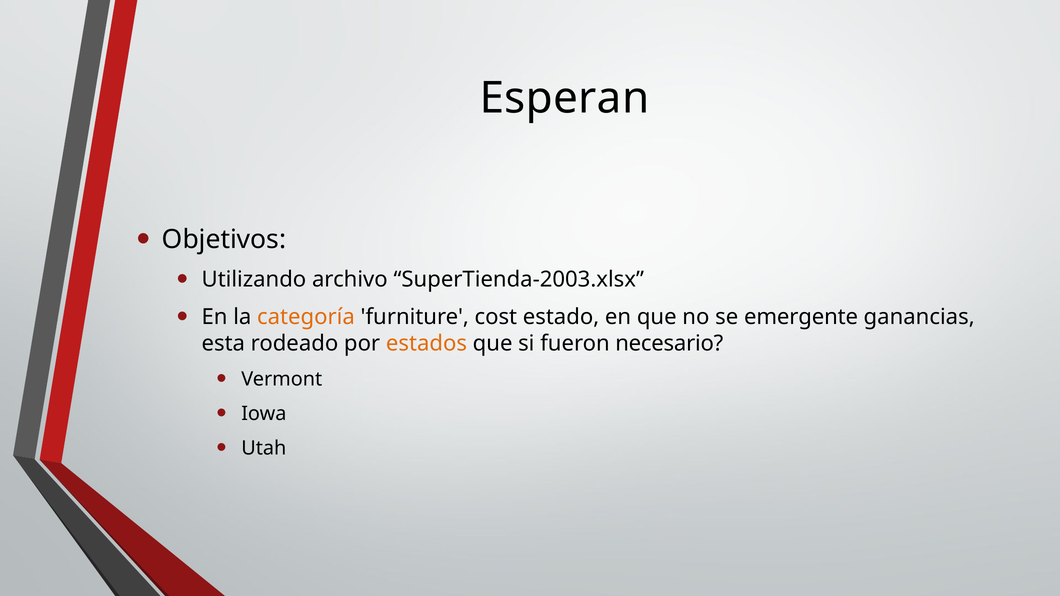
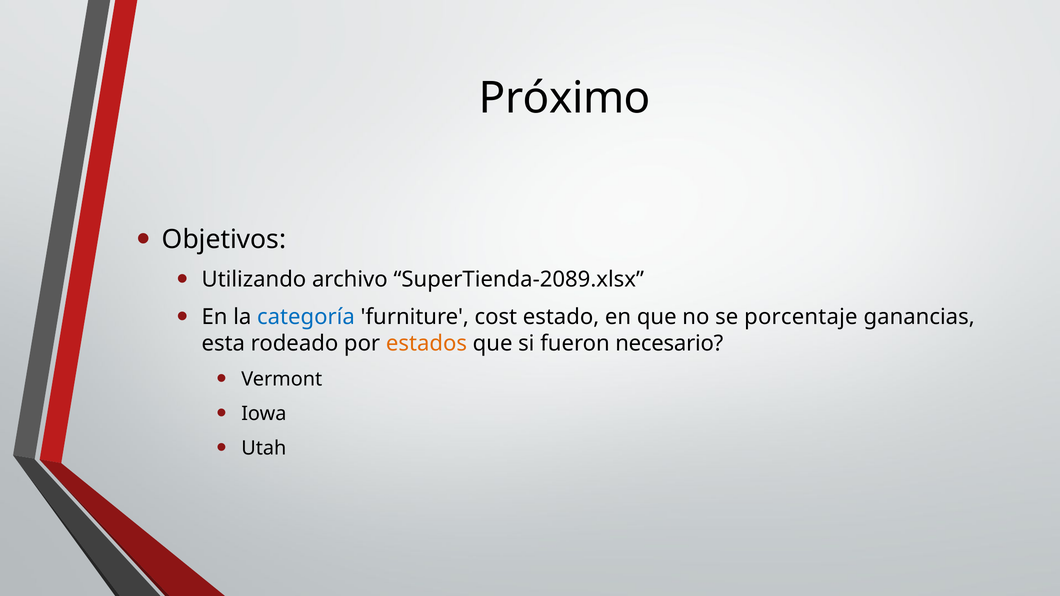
Esperan: Esperan -> Próximo
SuperTienda-2003.xlsx: SuperTienda-2003.xlsx -> SuperTienda-2089.xlsx
categoría colour: orange -> blue
emergente: emergente -> porcentaje
